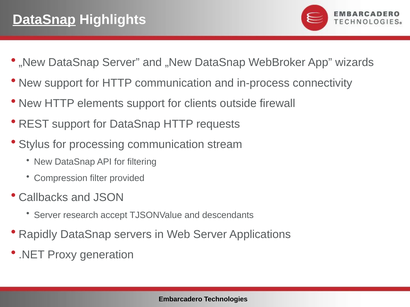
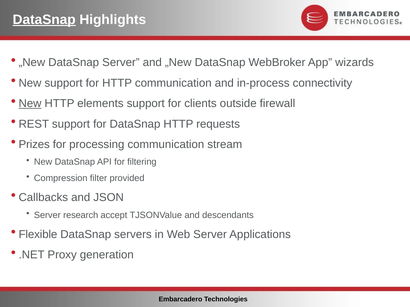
New at (30, 104) underline: none -> present
Stylus: Stylus -> Prizes
Rapidly: Rapidly -> Flexible
